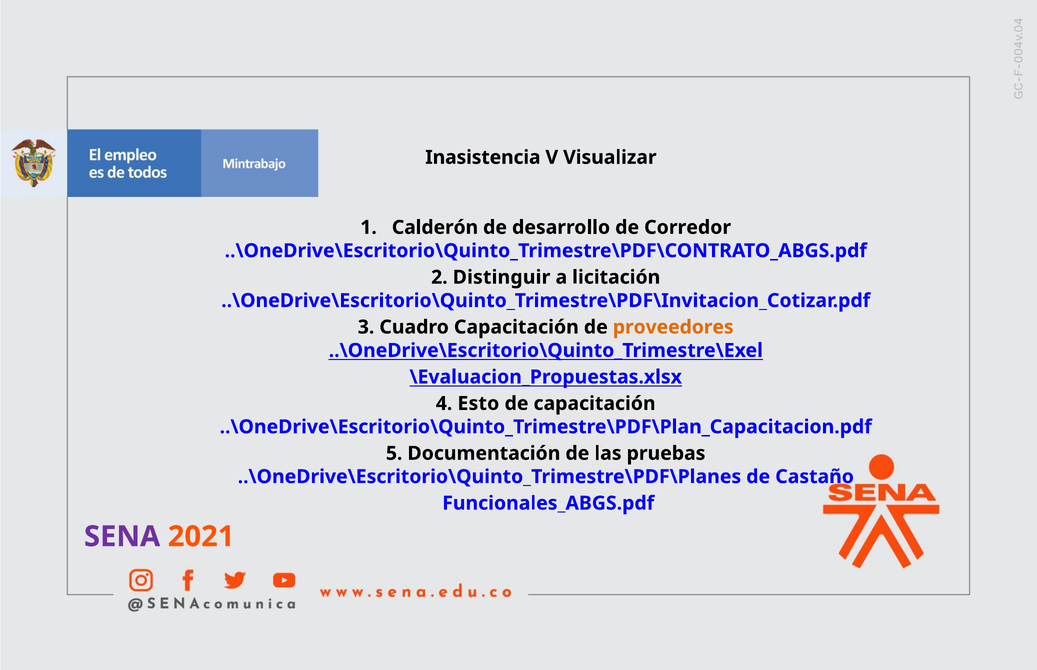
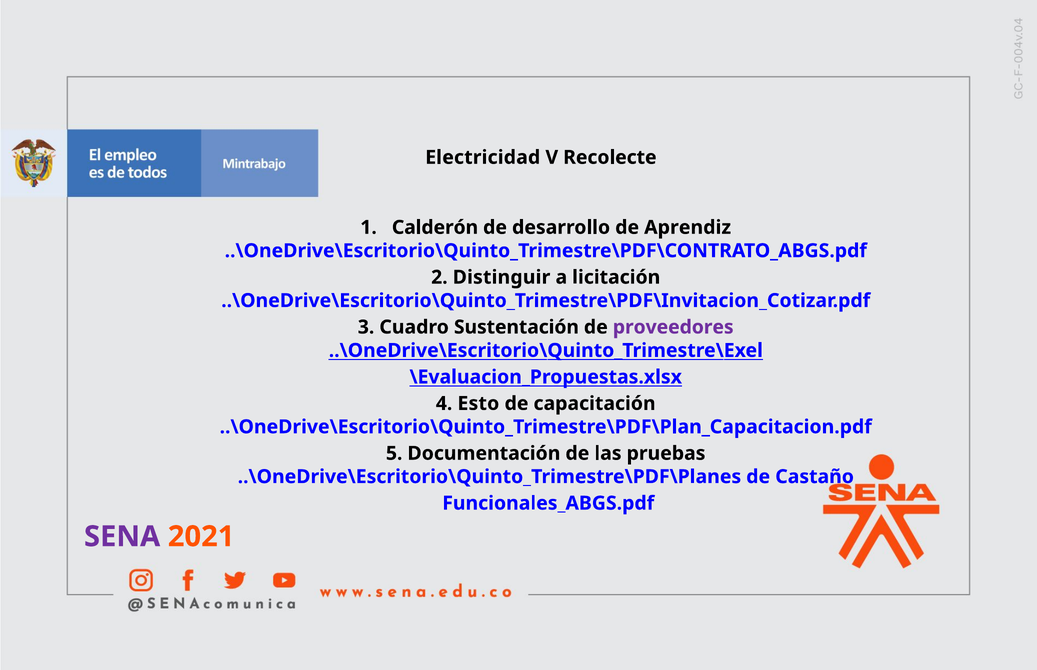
Inasistencia: Inasistencia -> Electricidad
Visualizar: Visualizar -> Recolecte
Corredor: Corredor -> Aprendiz
Cuadro Capacitación: Capacitación -> Sustentación
proveedores colour: orange -> purple
